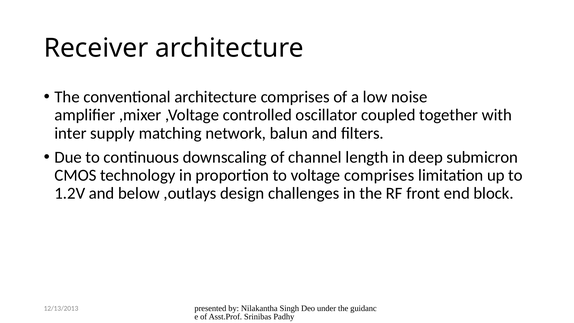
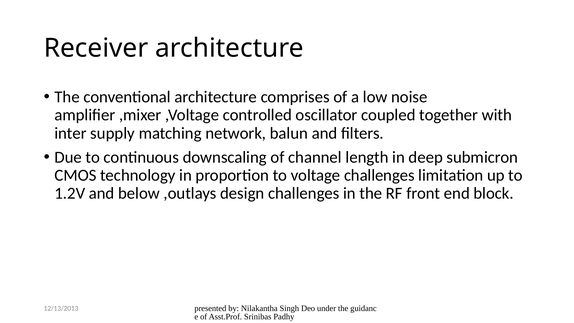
voltage comprises: comprises -> challenges
